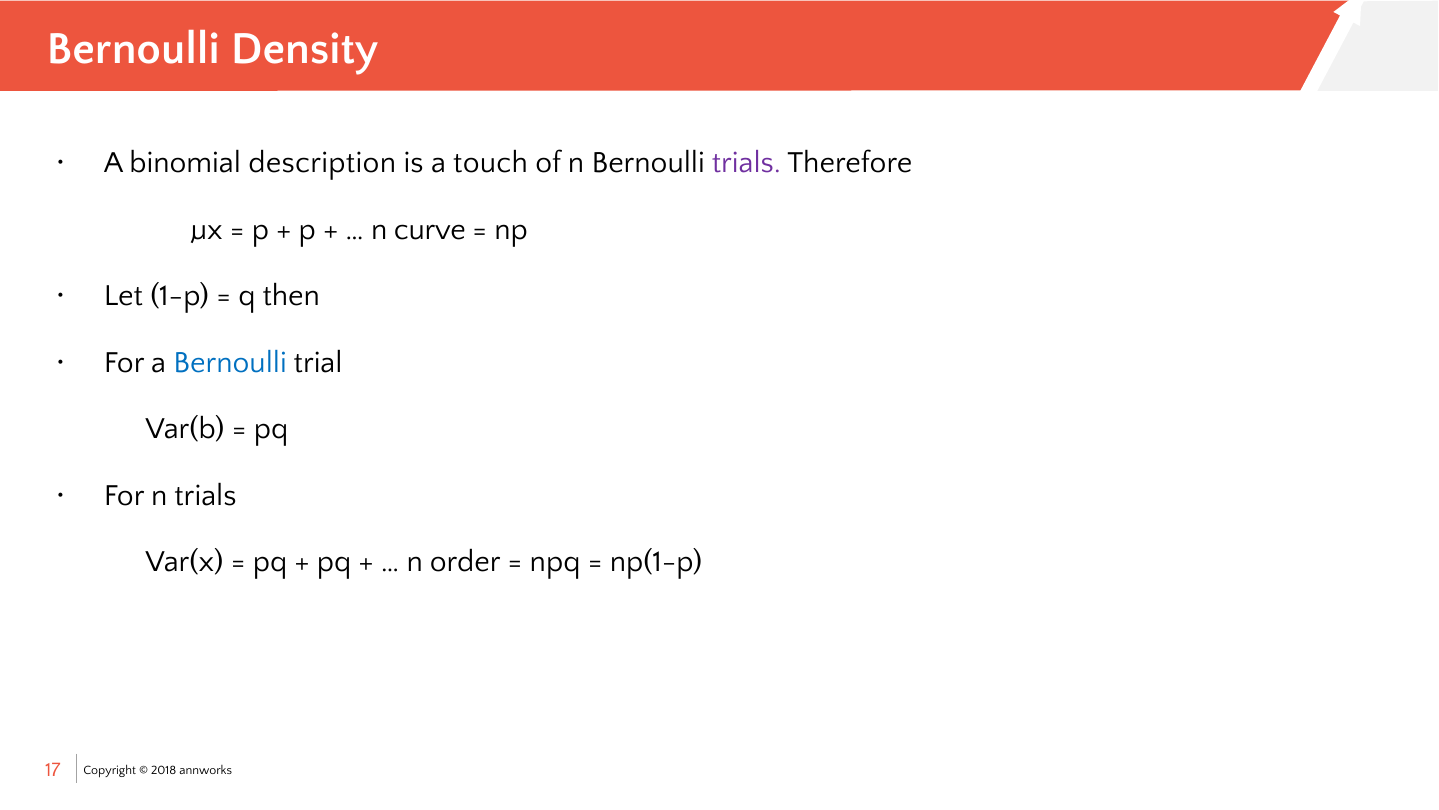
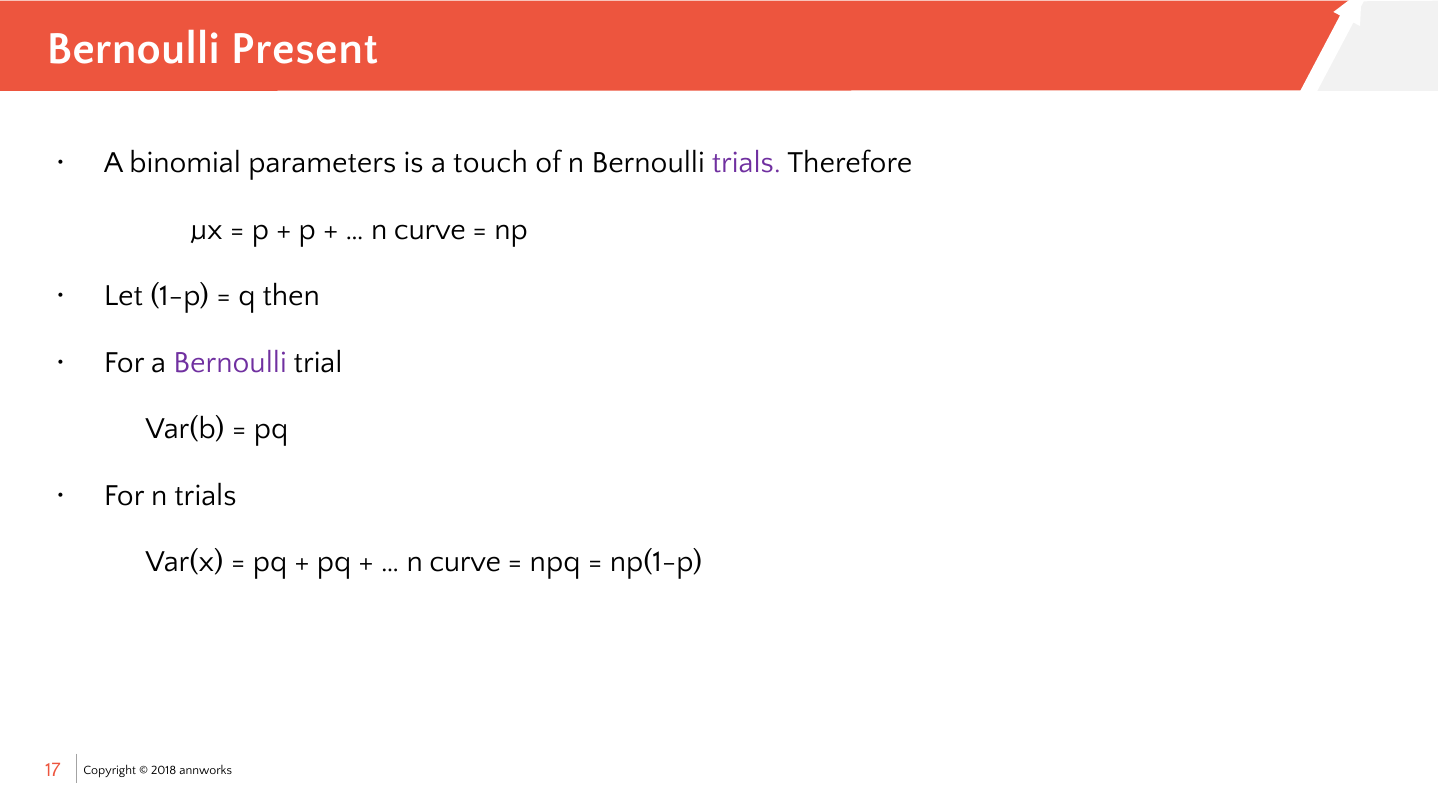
Density: Density -> Present
description: description -> parameters
Bernoulli at (230, 362) colour: blue -> purple
order at (465, 561): order -> curve
